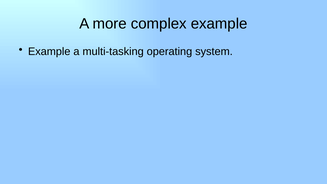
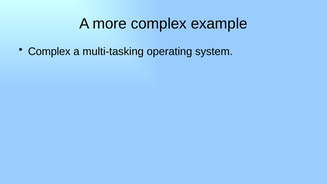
Example at (49, 51): Example -> Complex
